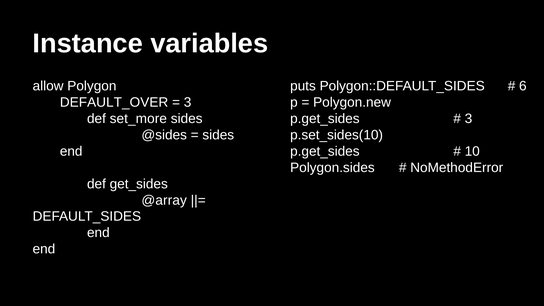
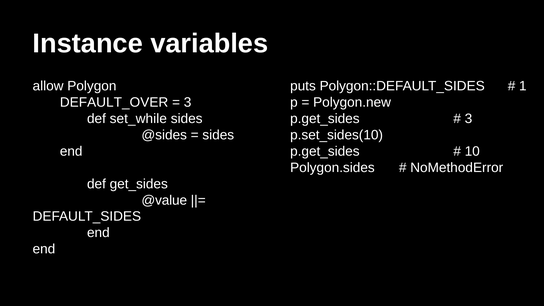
6: 6 -> 1
set_more: set_more -> set_while
@array: @array -> @value
